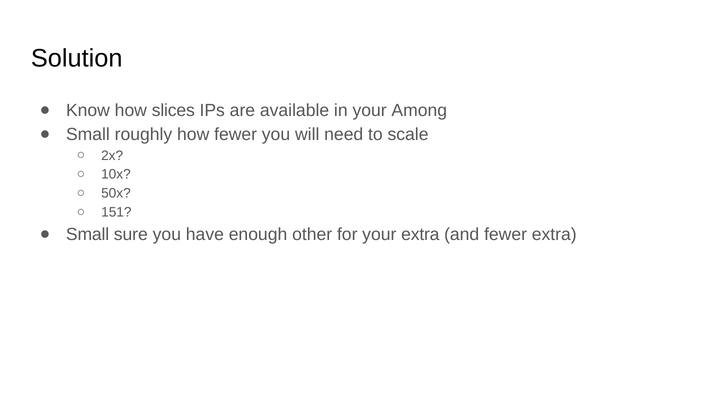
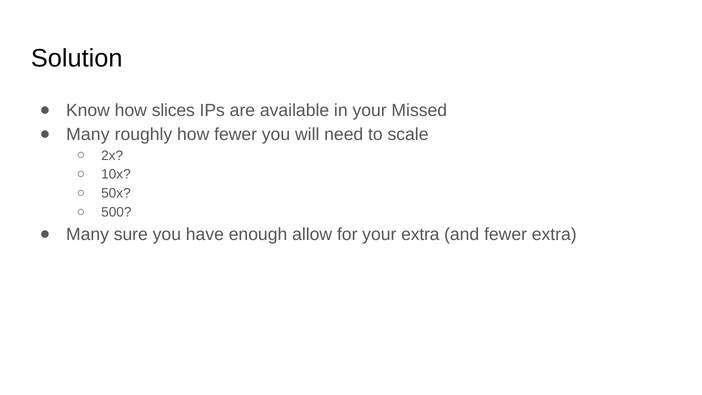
Among: Among -> Missed
Small at (88, 135): Small -> Many
151: 151 -> 500
Small at (88, 234): Small -> Many
other: other -> allow
